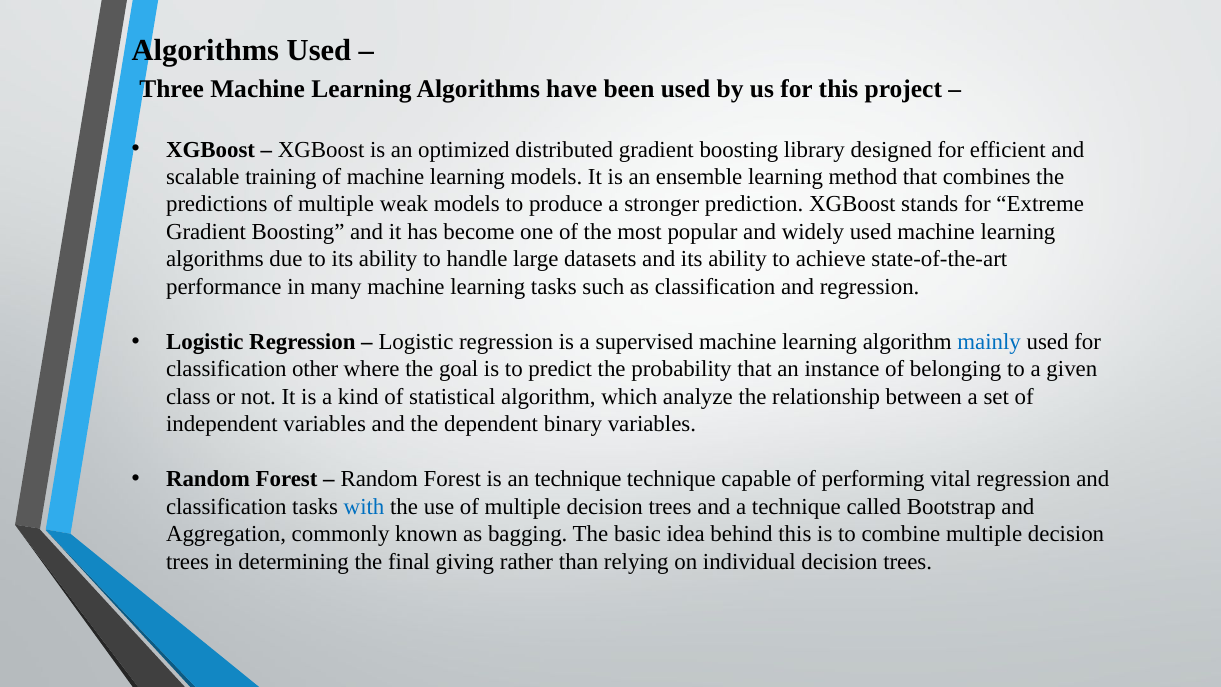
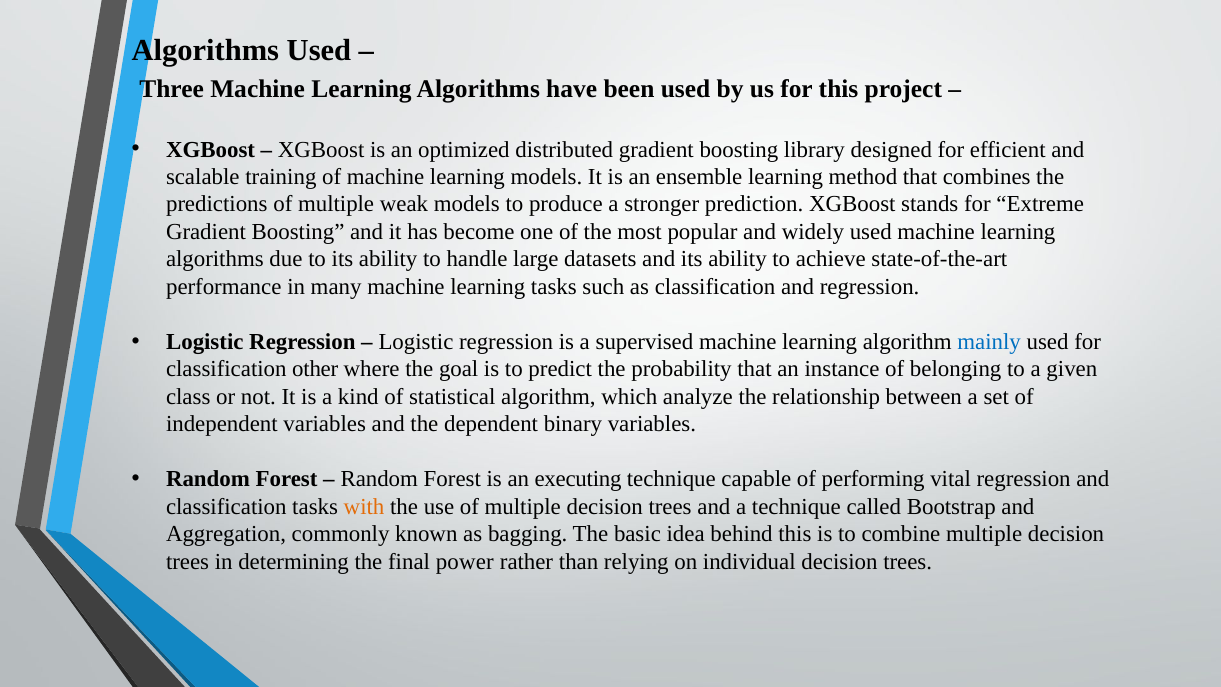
an technique: technique -> executing
with colour: blue -> orange
giving: giving -> power
